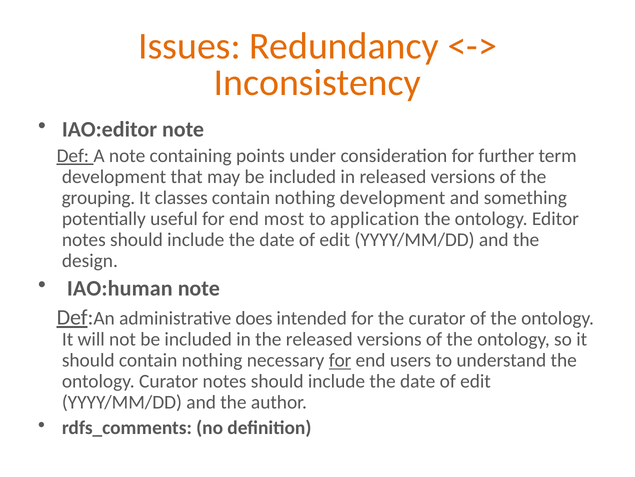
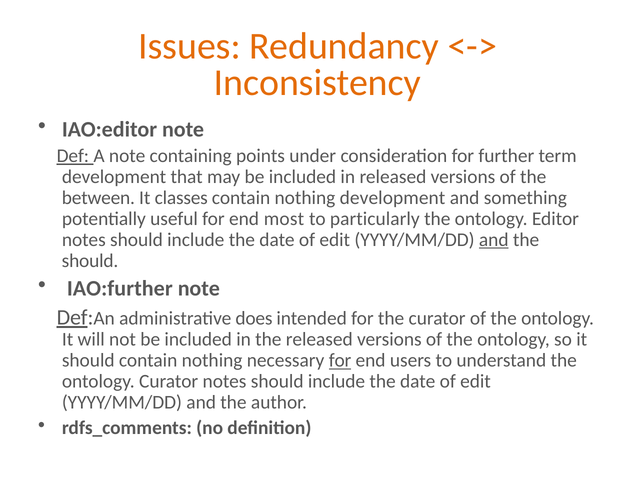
grouping: grouping -> between
application: application -> particularly
and at (494, 239) underline: none -> present
design at (90, 260): design -> should
IAO:human: IAO:human -> IAO:further
